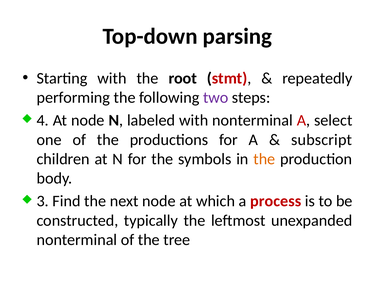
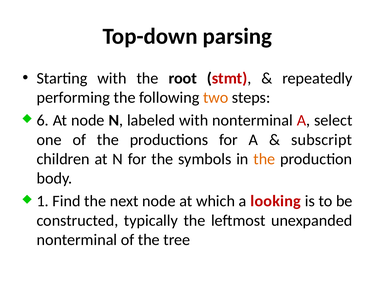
two colour: purple -> orange
4: 4 -> 6
3: 3 -> 1
process: process -> looking
